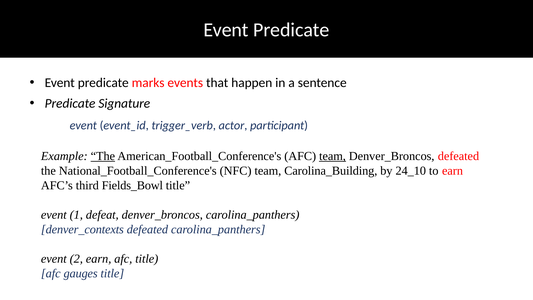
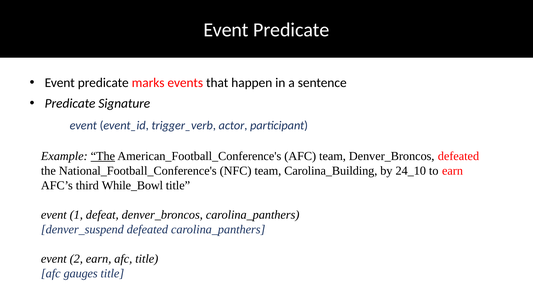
team at (333, 156) underline: present -> none
Fields_Bowl: Fields_Bowl -> While_Bowl
denver_contexts: denver_contexts -> denver_suspend
